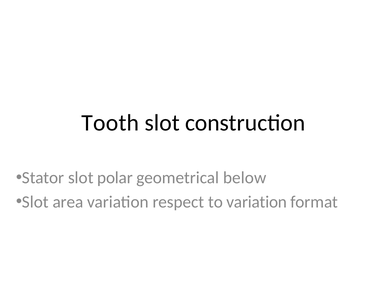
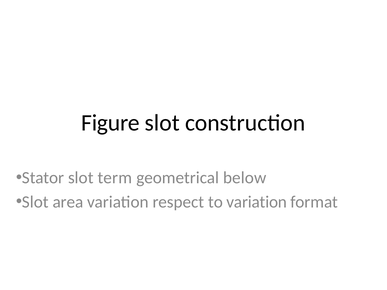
Tooth: Tooth -> Figure
polar: polar -> term
